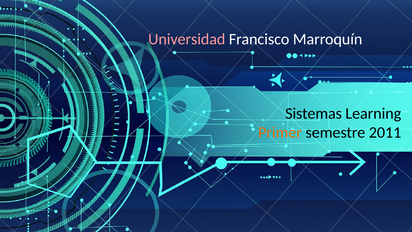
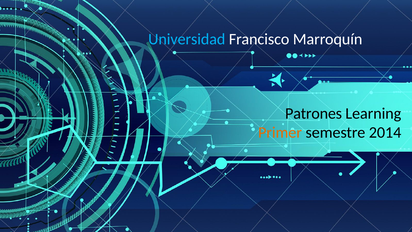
Universidad colour: pink -> light blue
Sistemas: Sistemas -> Patrones
2011: 2011 -> 2014
